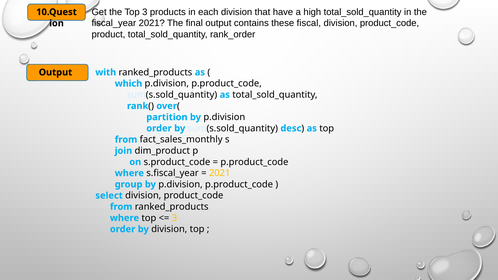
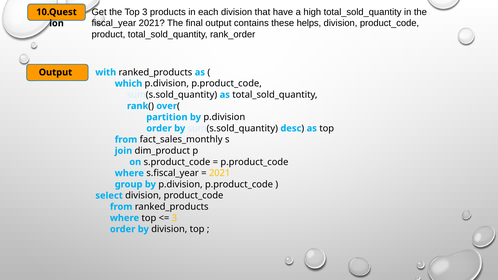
fiscal: fiscal -> helps
